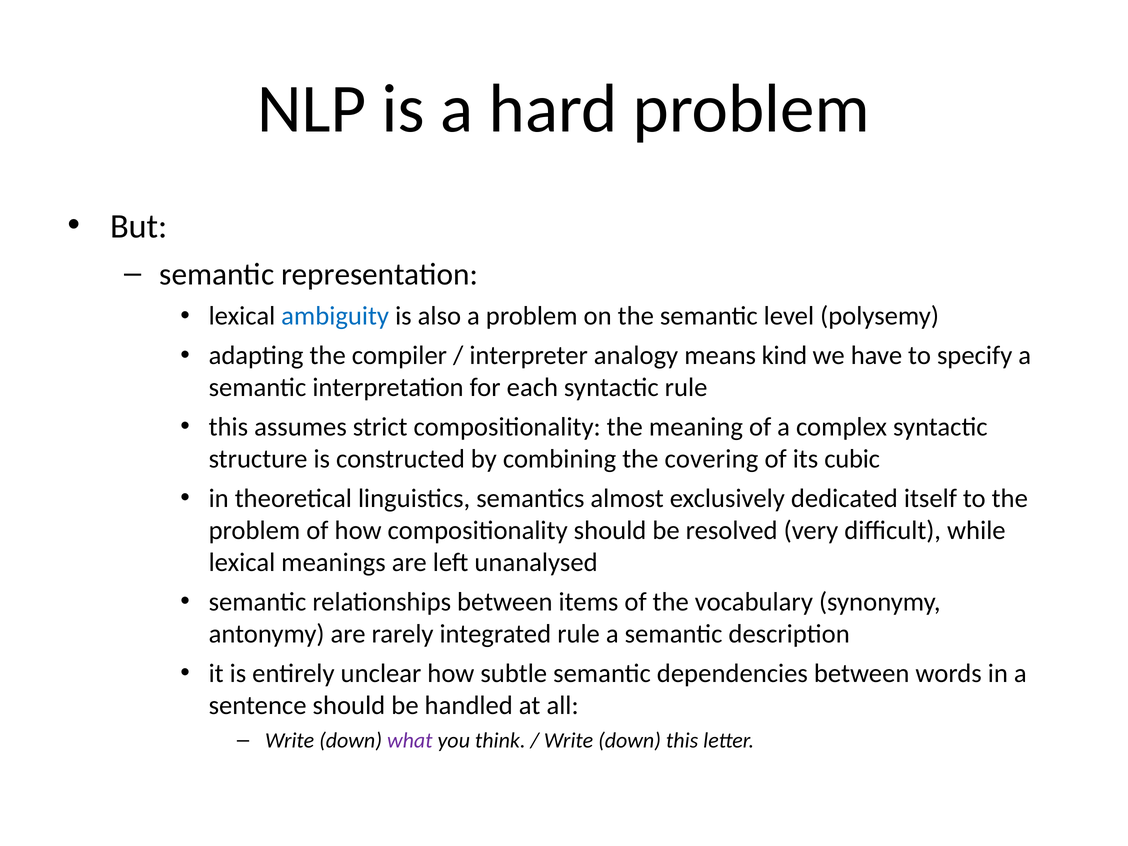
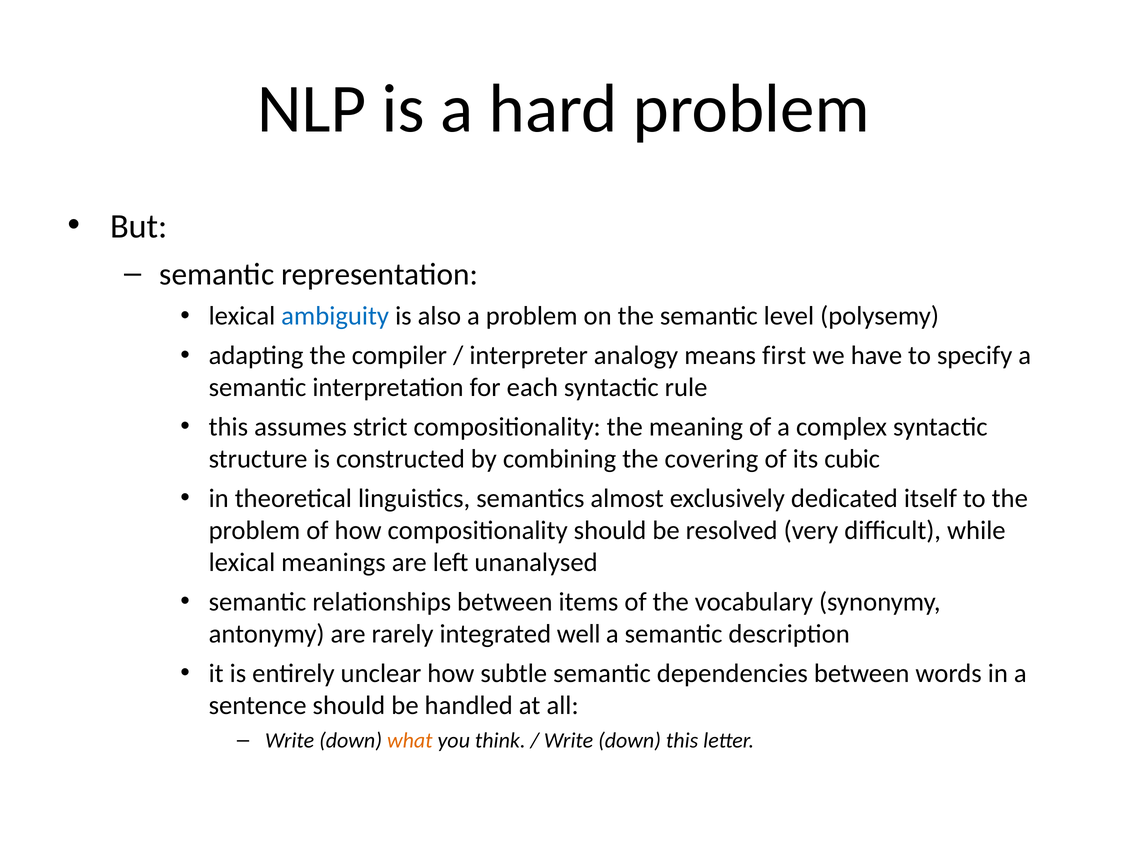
kind: kind -> first
integrated rule: rule -> well
what colour: purple -> orange
